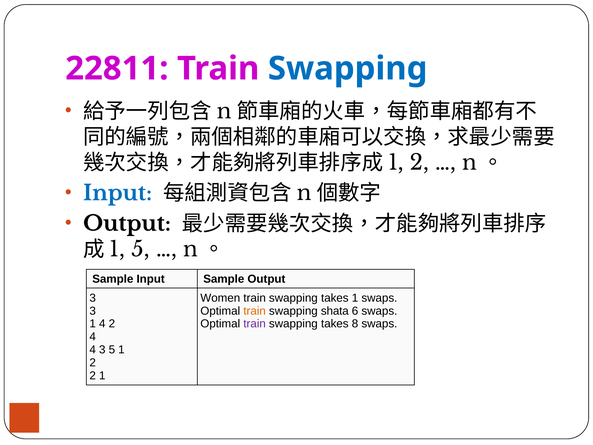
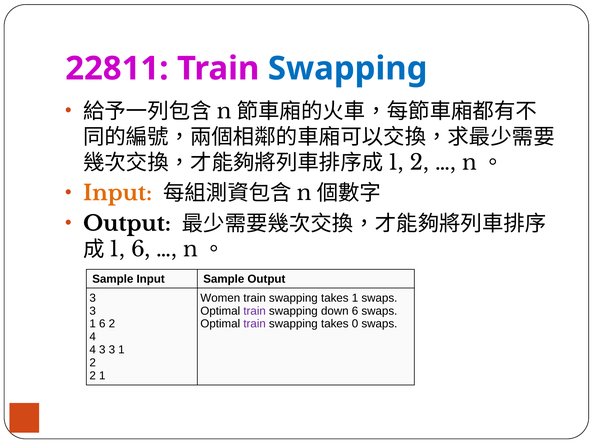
Input at (118, 193) colour: blue -> orange
5 at (141, 249): 5 -> 6
train at (255, 311) colour: orange -> purple
shata: shata -> down
1 4: 4 -> 6
8: 8 -> 0
4 3 5: 5 -> 3
